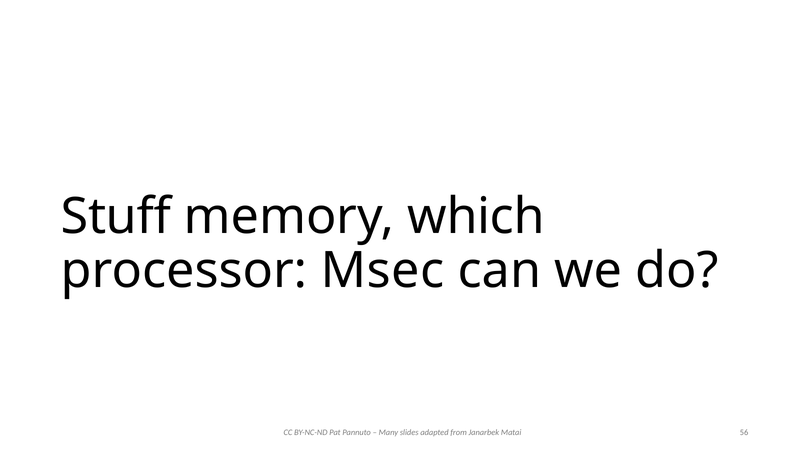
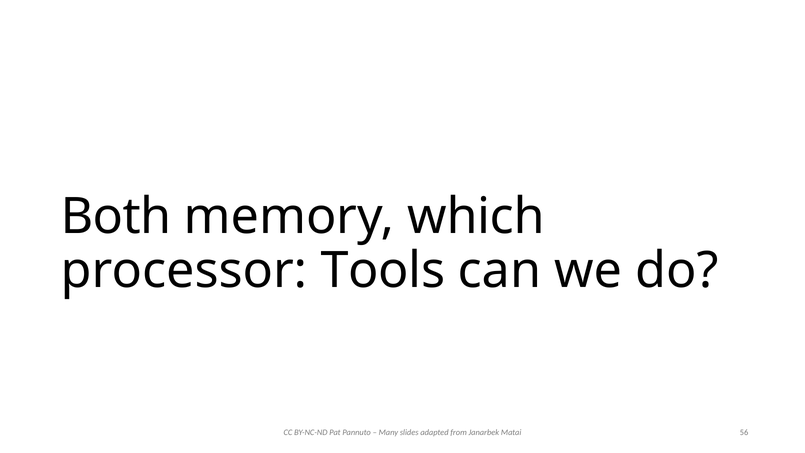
Stuff: Stuff -> Both
Msec: Msec -> Tools
